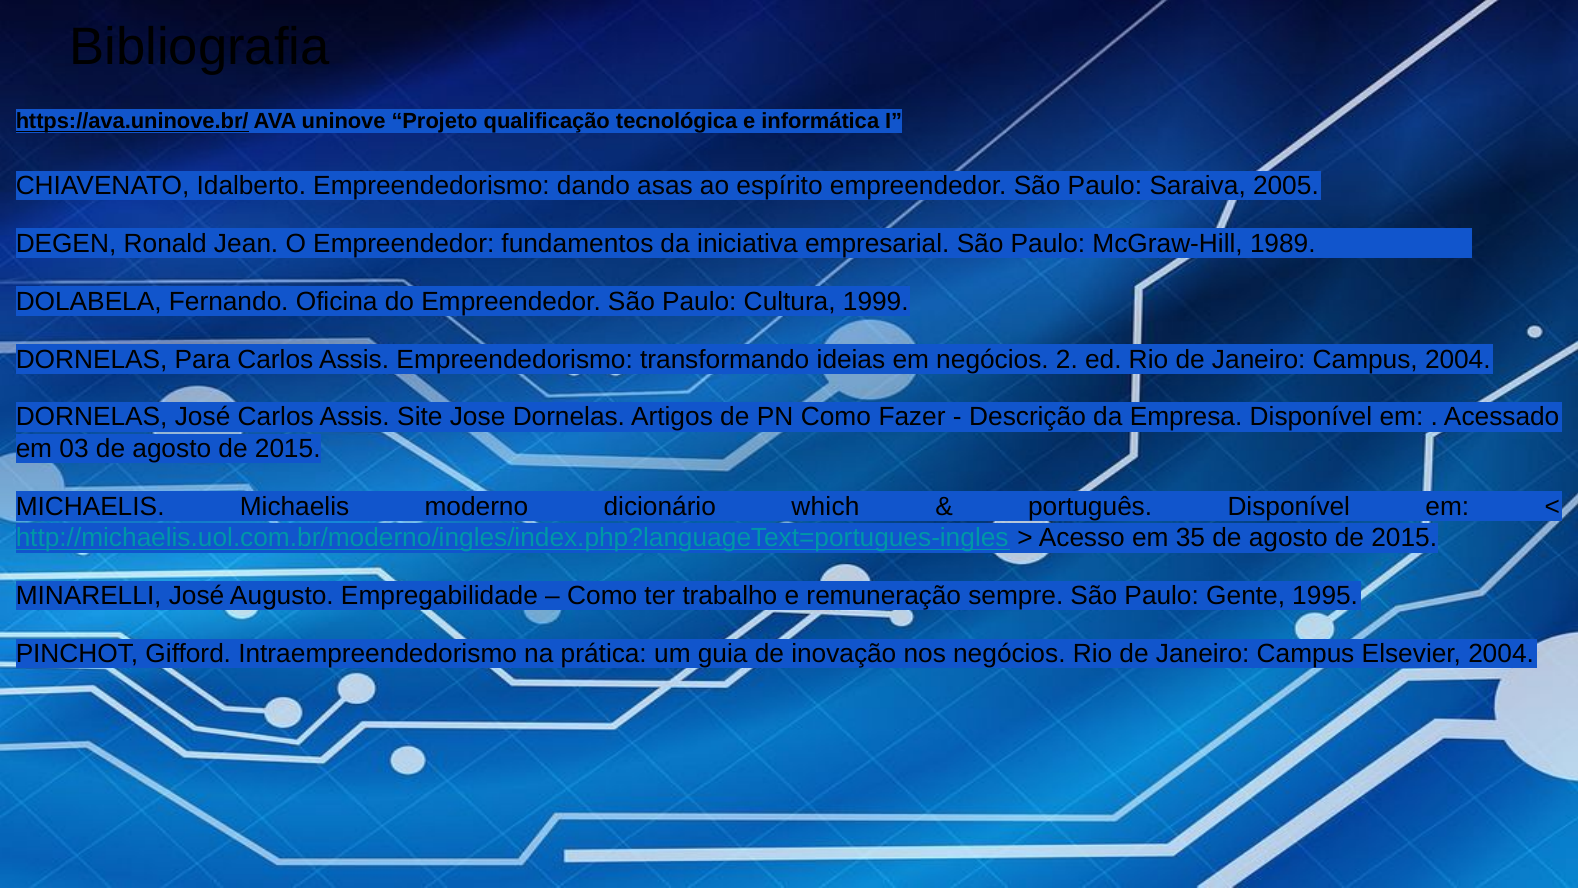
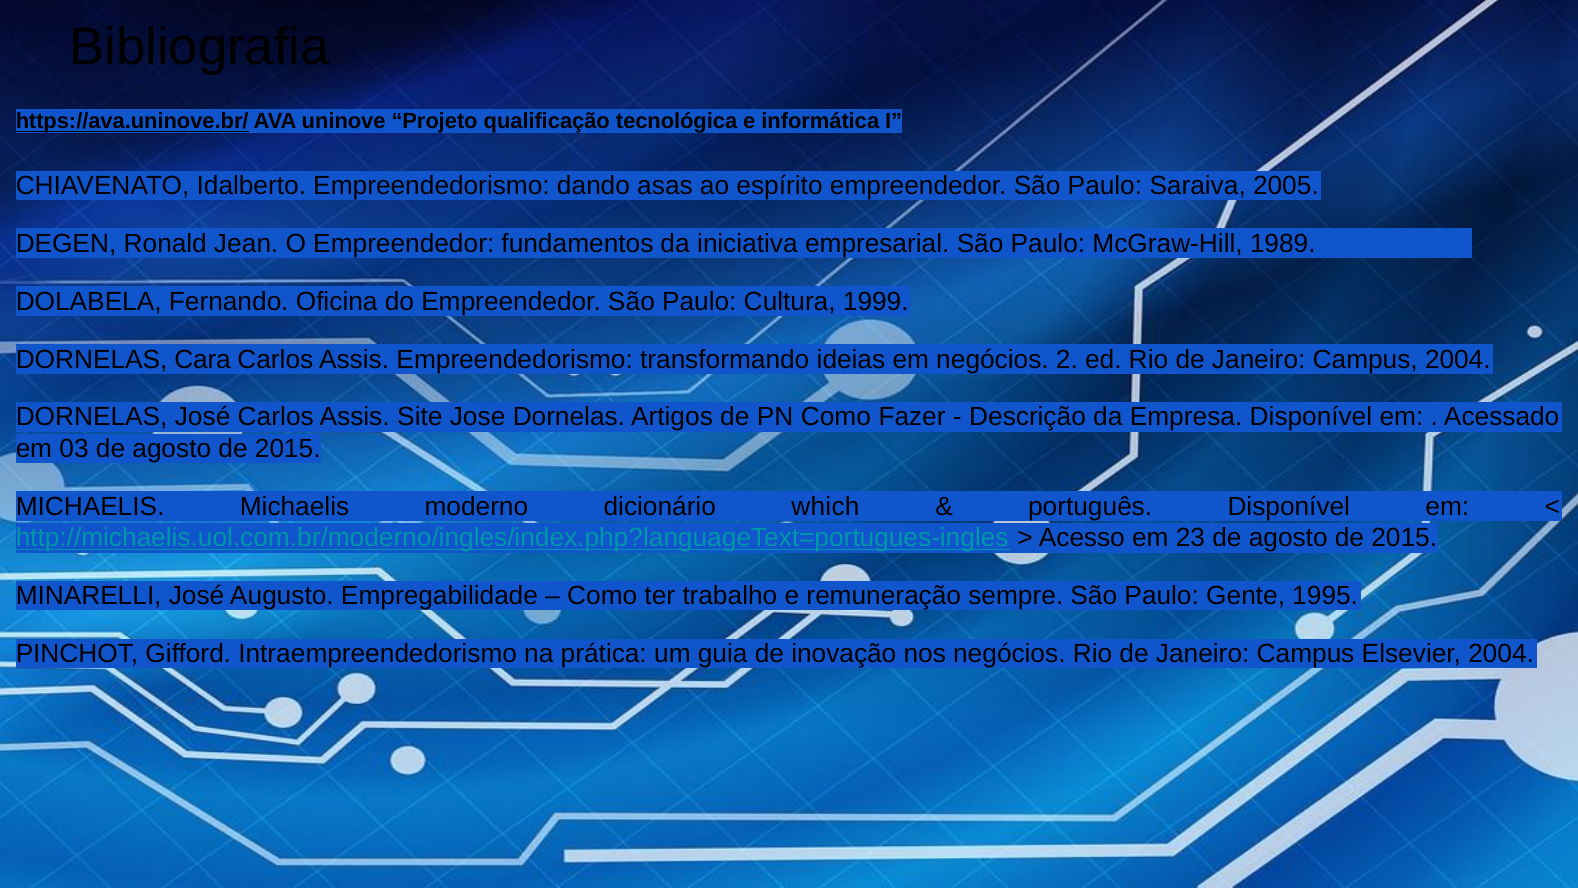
Para: Para -> Cara
35: 35 -> 23
